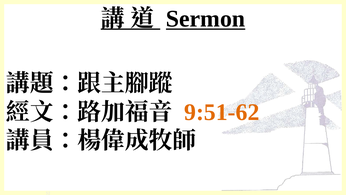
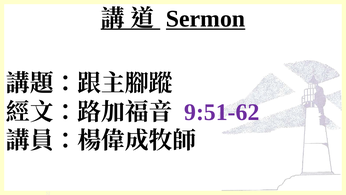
9:51-62 colour: orange -> purple
